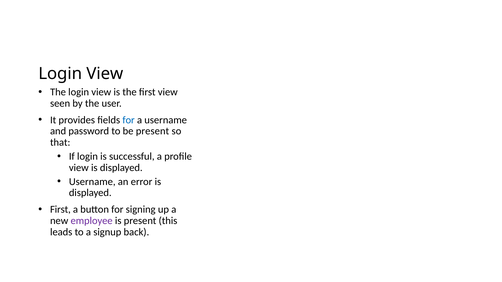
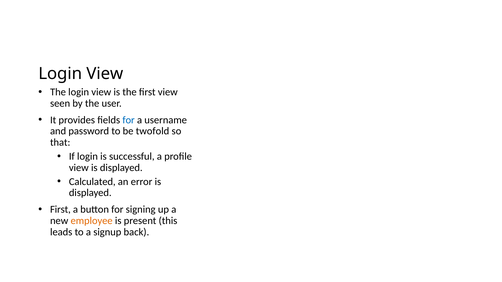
be present: present -> twofold
Username at (92, 182): Username -> Calculated
employee colour: purple -> orange
